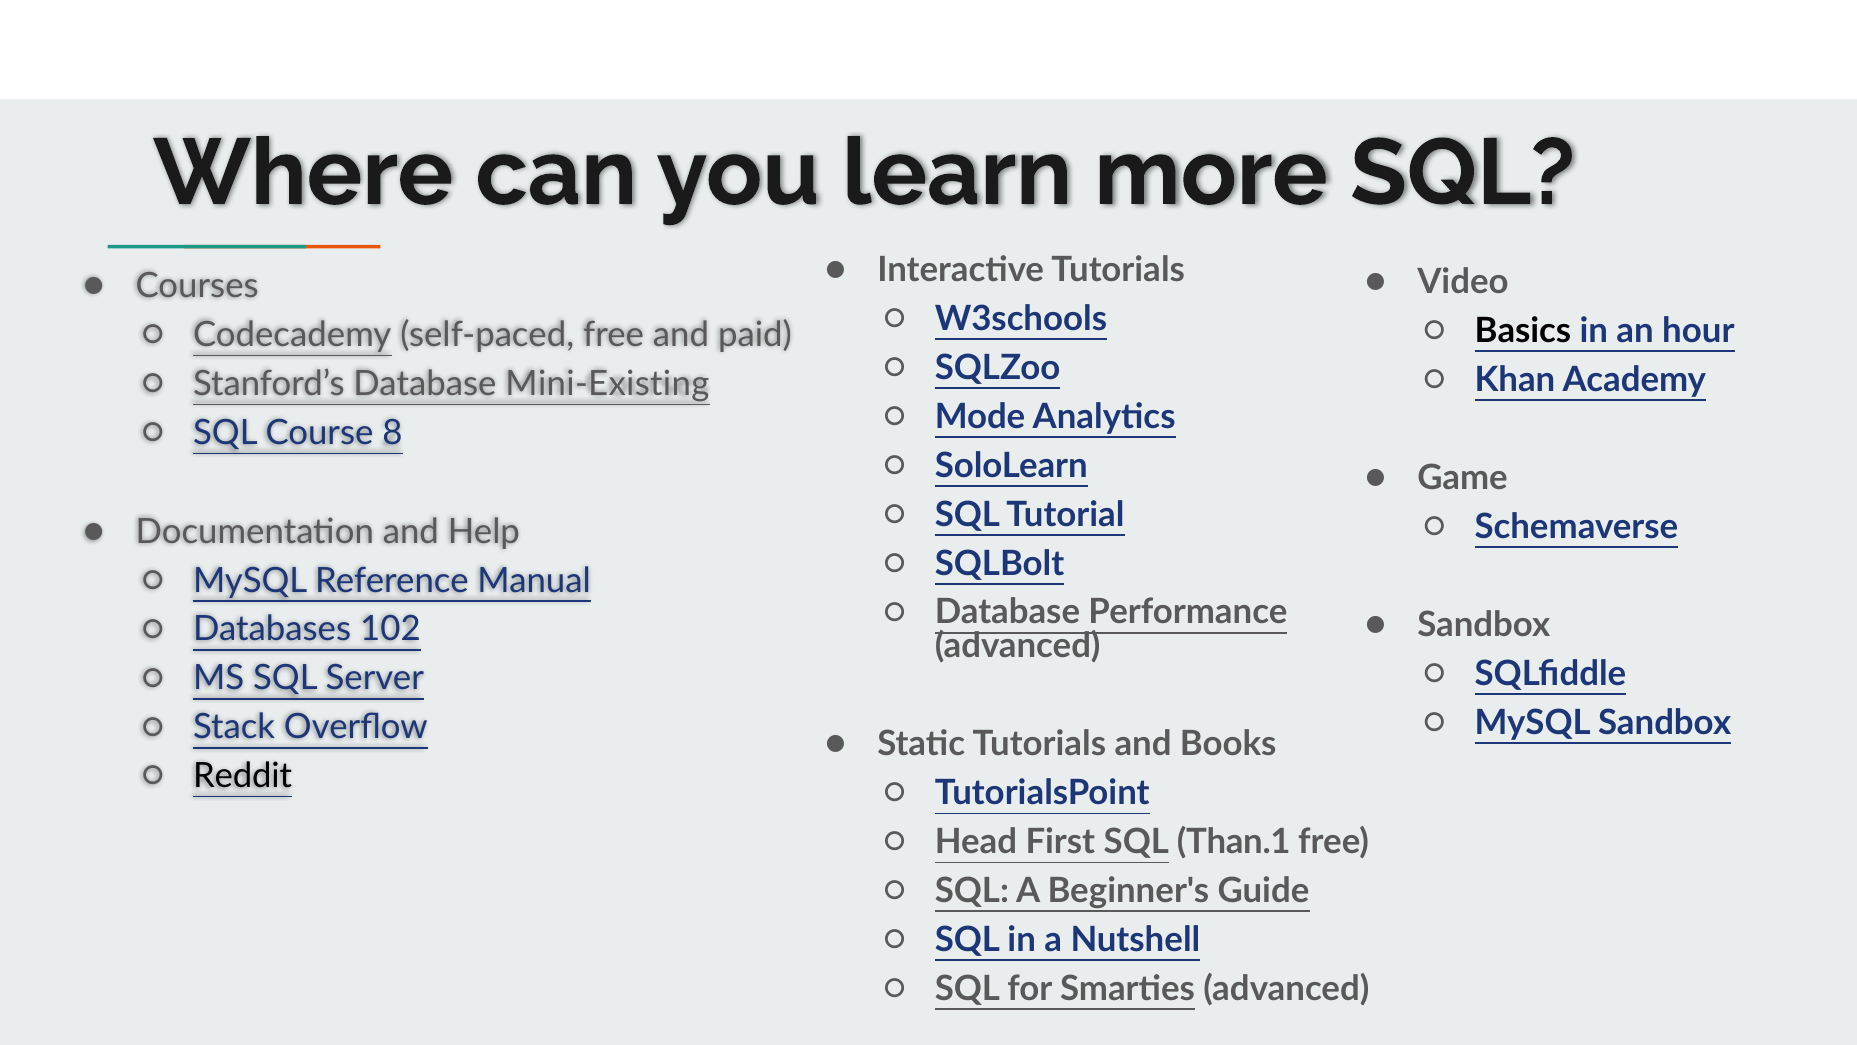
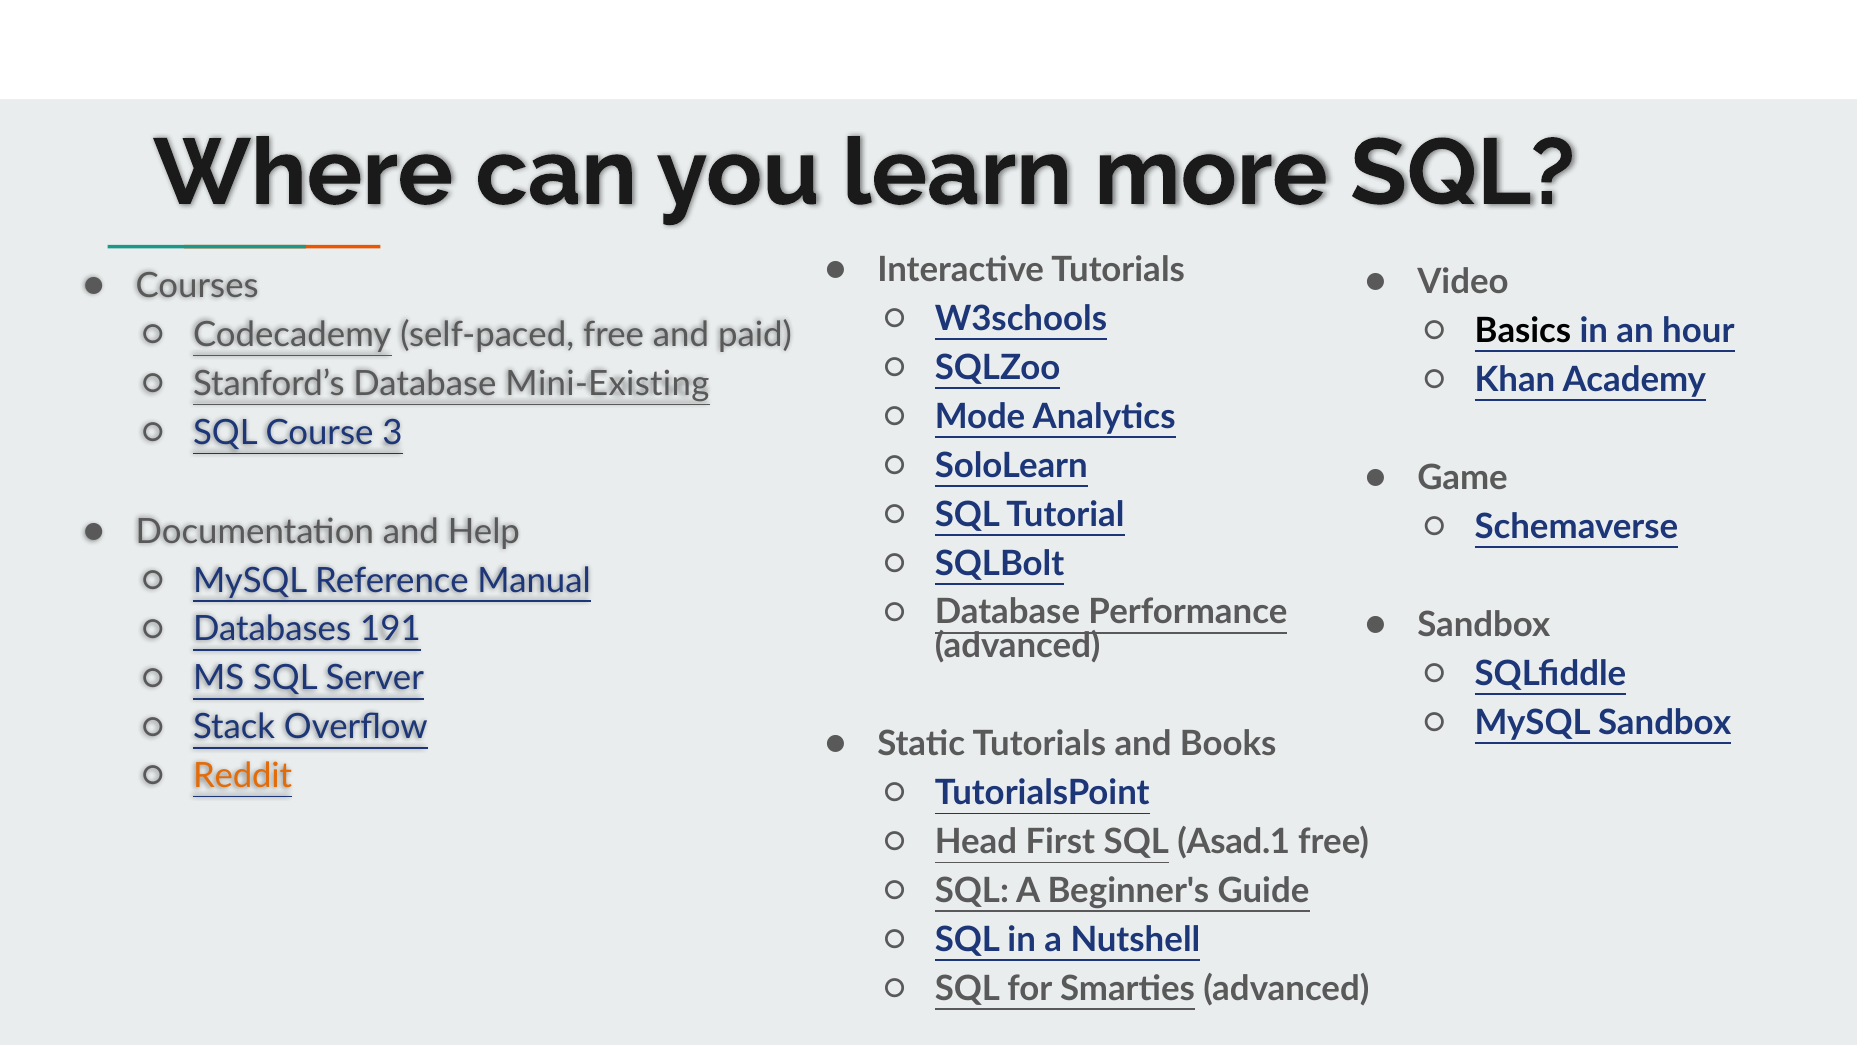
8: 8 -> 3
102: 102 -> 191
Reddit colour: black -> orange
Than.1: Than.1 -> Asad.1
